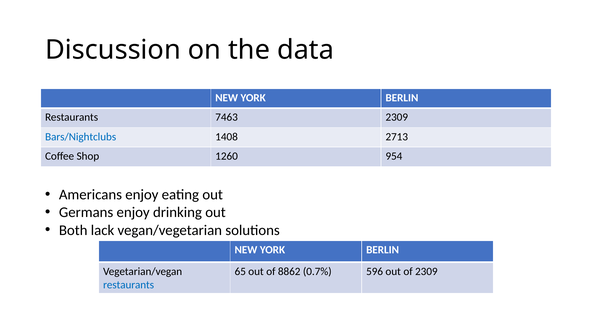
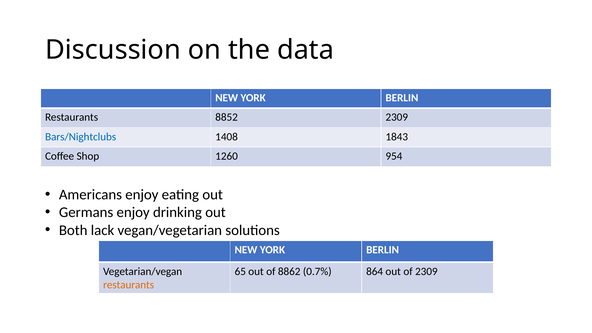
7463: 7463 -> 8852
2713: 2713 -> 1843
596: 596 -> 864
restaurants at (129, 285) colour: blue -> orange
